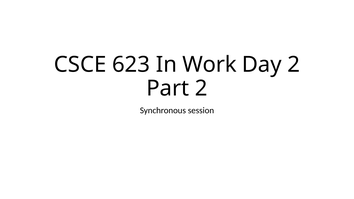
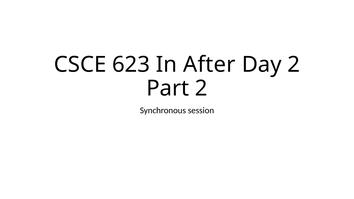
Work: Work -> After
